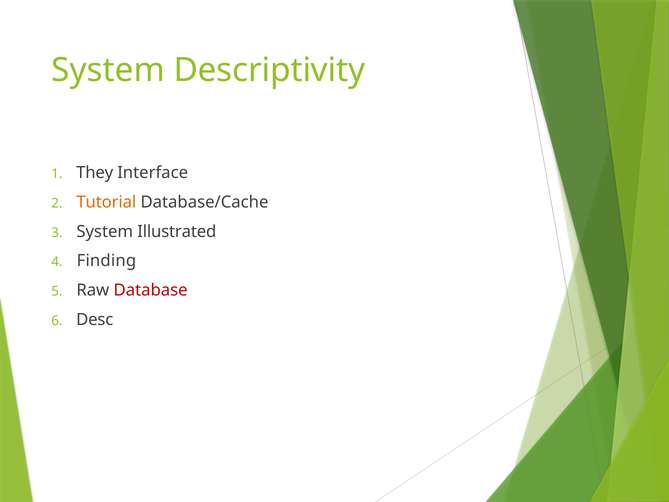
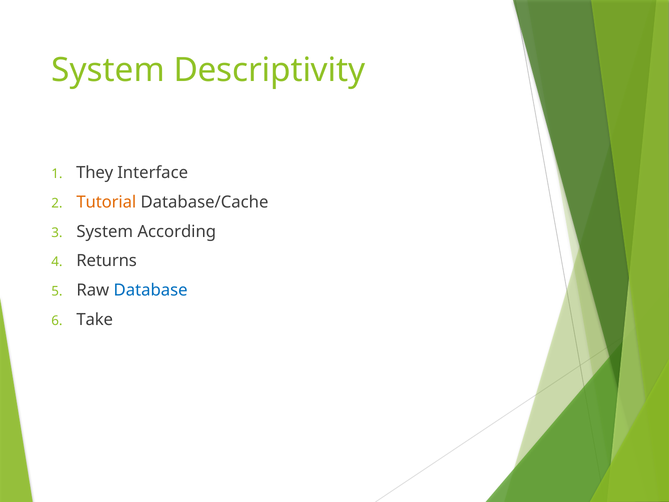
Illustrated: Illustrated -> According
Finding: Finding -> Returns
Database colour: red -> blue
Desc: Desc -> Take
